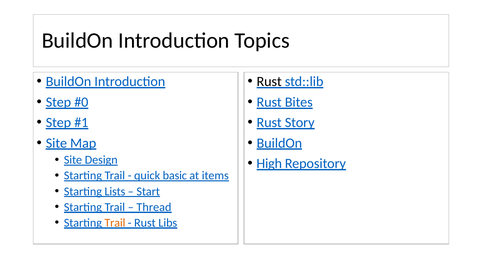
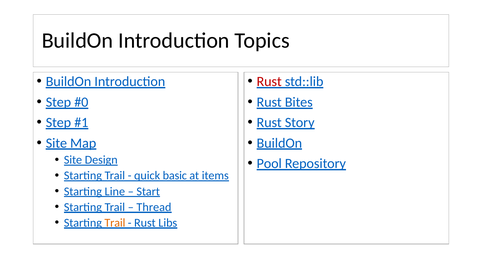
Rust at (269, 82) colour: black -> red
High: High -> Pool
Lists: Lists -> Line
